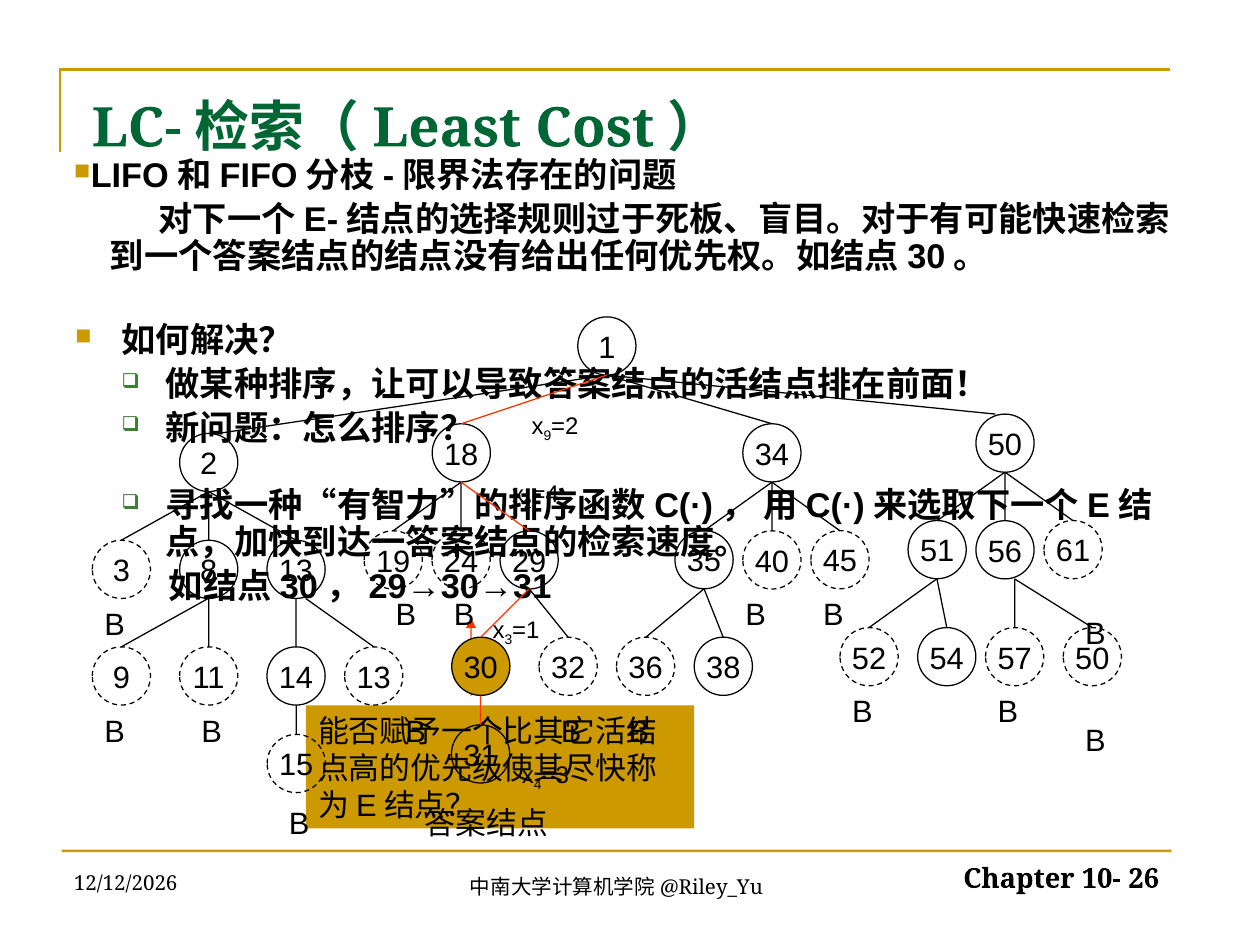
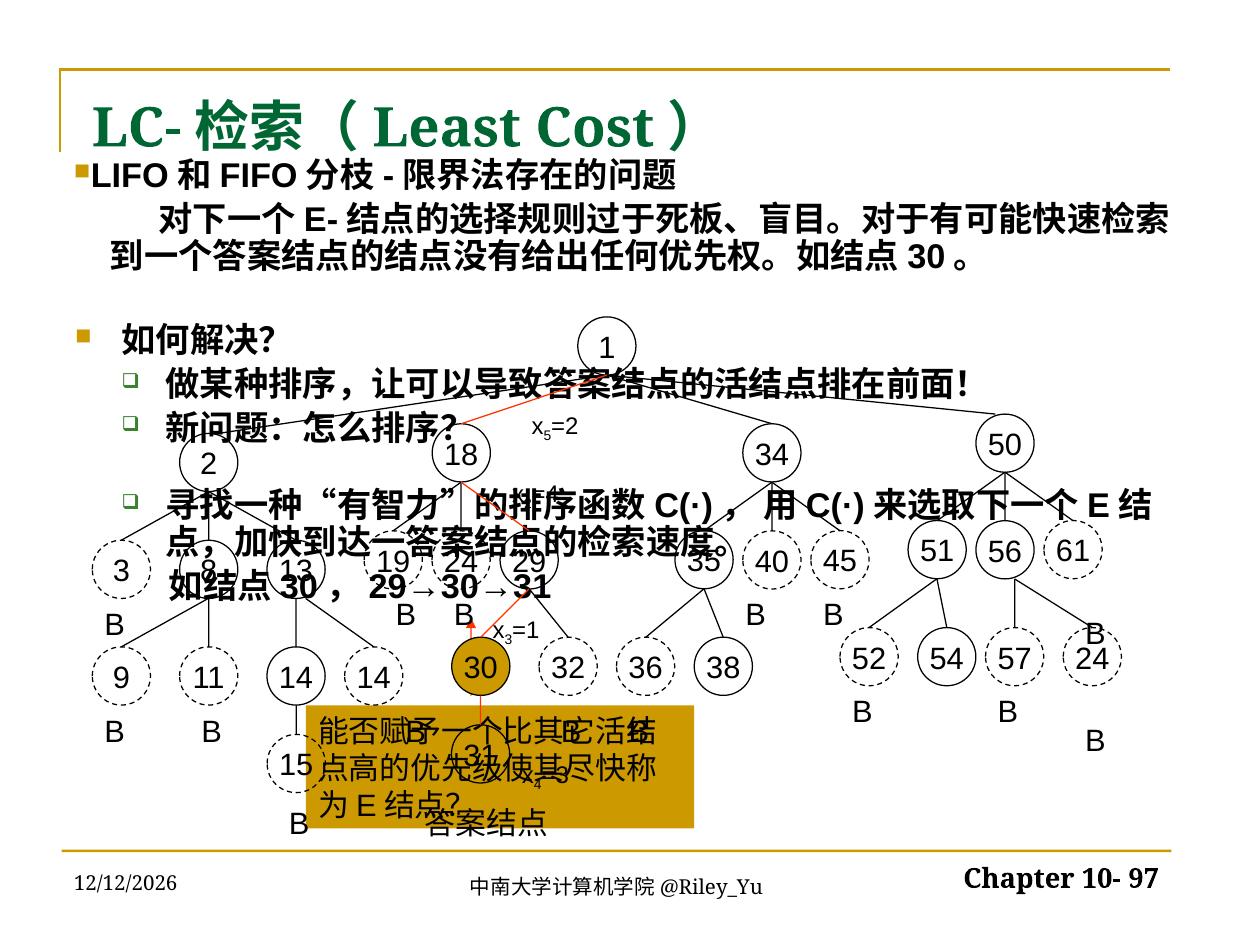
9 at (547, 436): 9 -> 5
57 50: 50 -> 24
14 13: 13 -> 14
26: 26 -> 97
